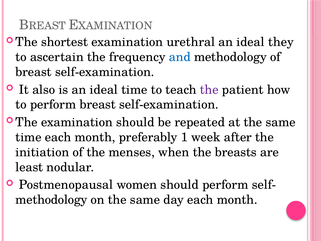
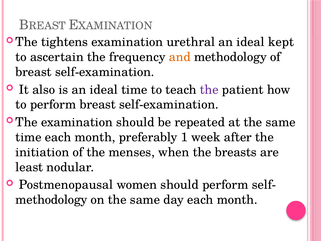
shortest: shortest -> tightens
they: they -> kept
and colour: blue -> orange
